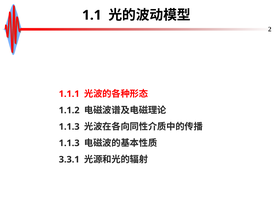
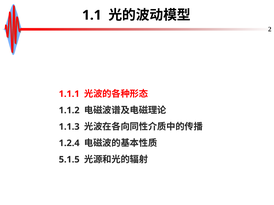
1.1.3 at (69, 143): 1.1.3 -> 1.2.4
3.3.1: 3.3.1 -> 5.1.5
